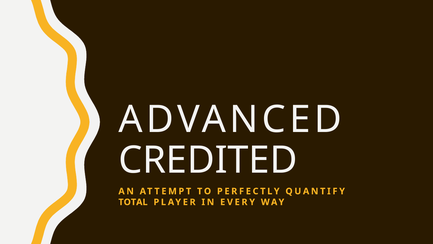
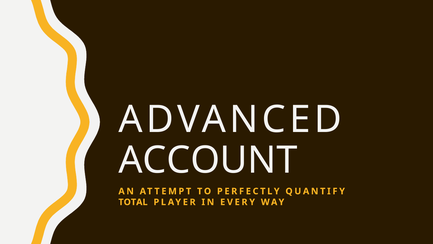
CREDITED: CREDITED -> ACCOUNT
